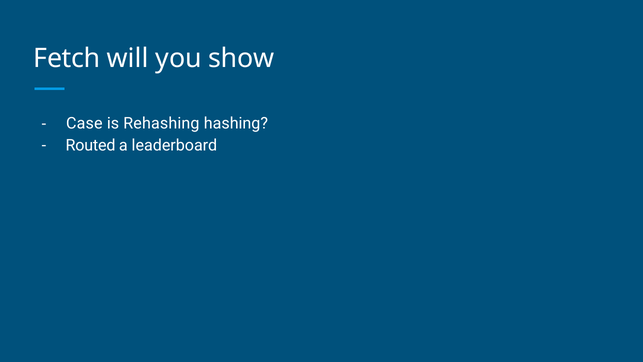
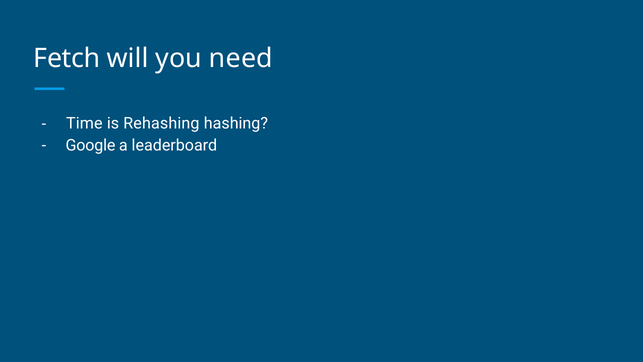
show: show -> need
Case: Case -> Time
Routed: Routed -> Google
